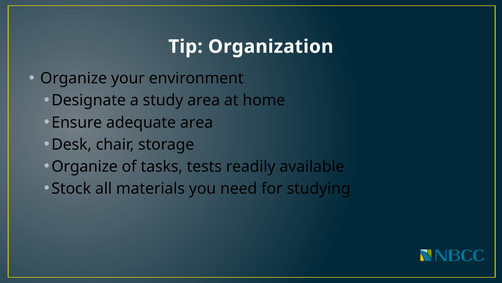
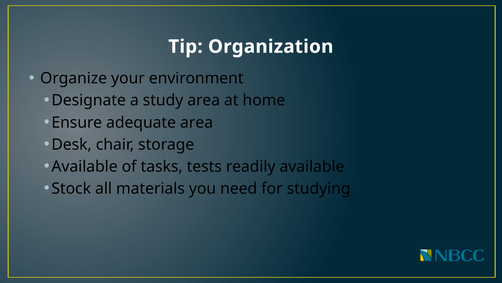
Organize at (85, 166): Organize -> Available
